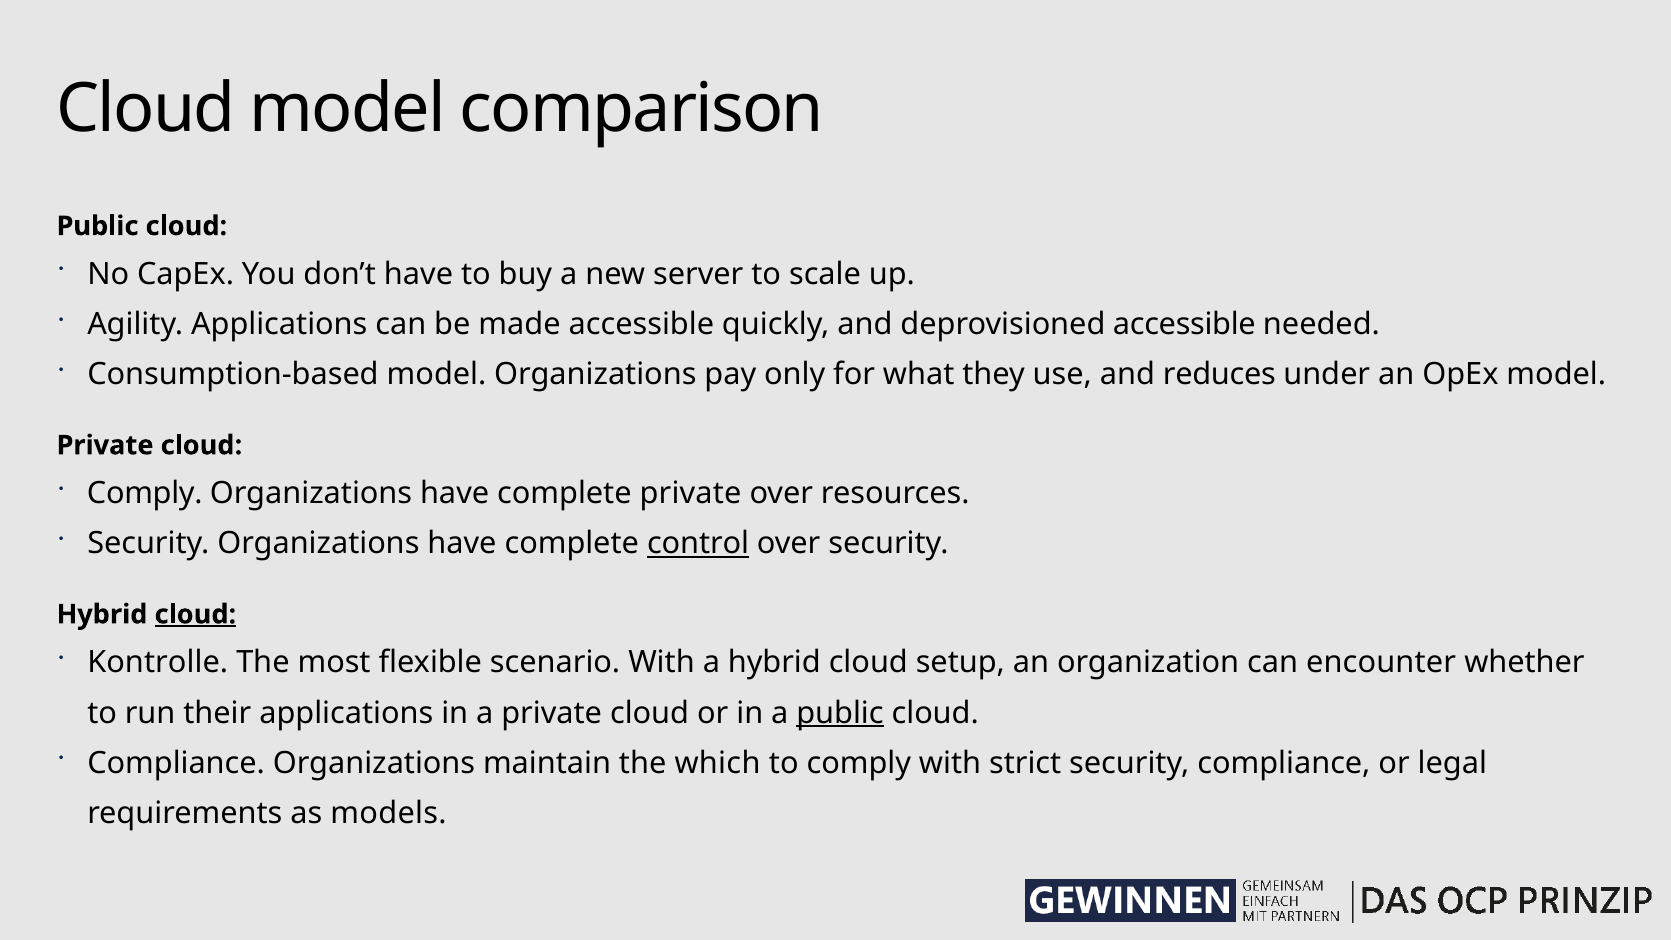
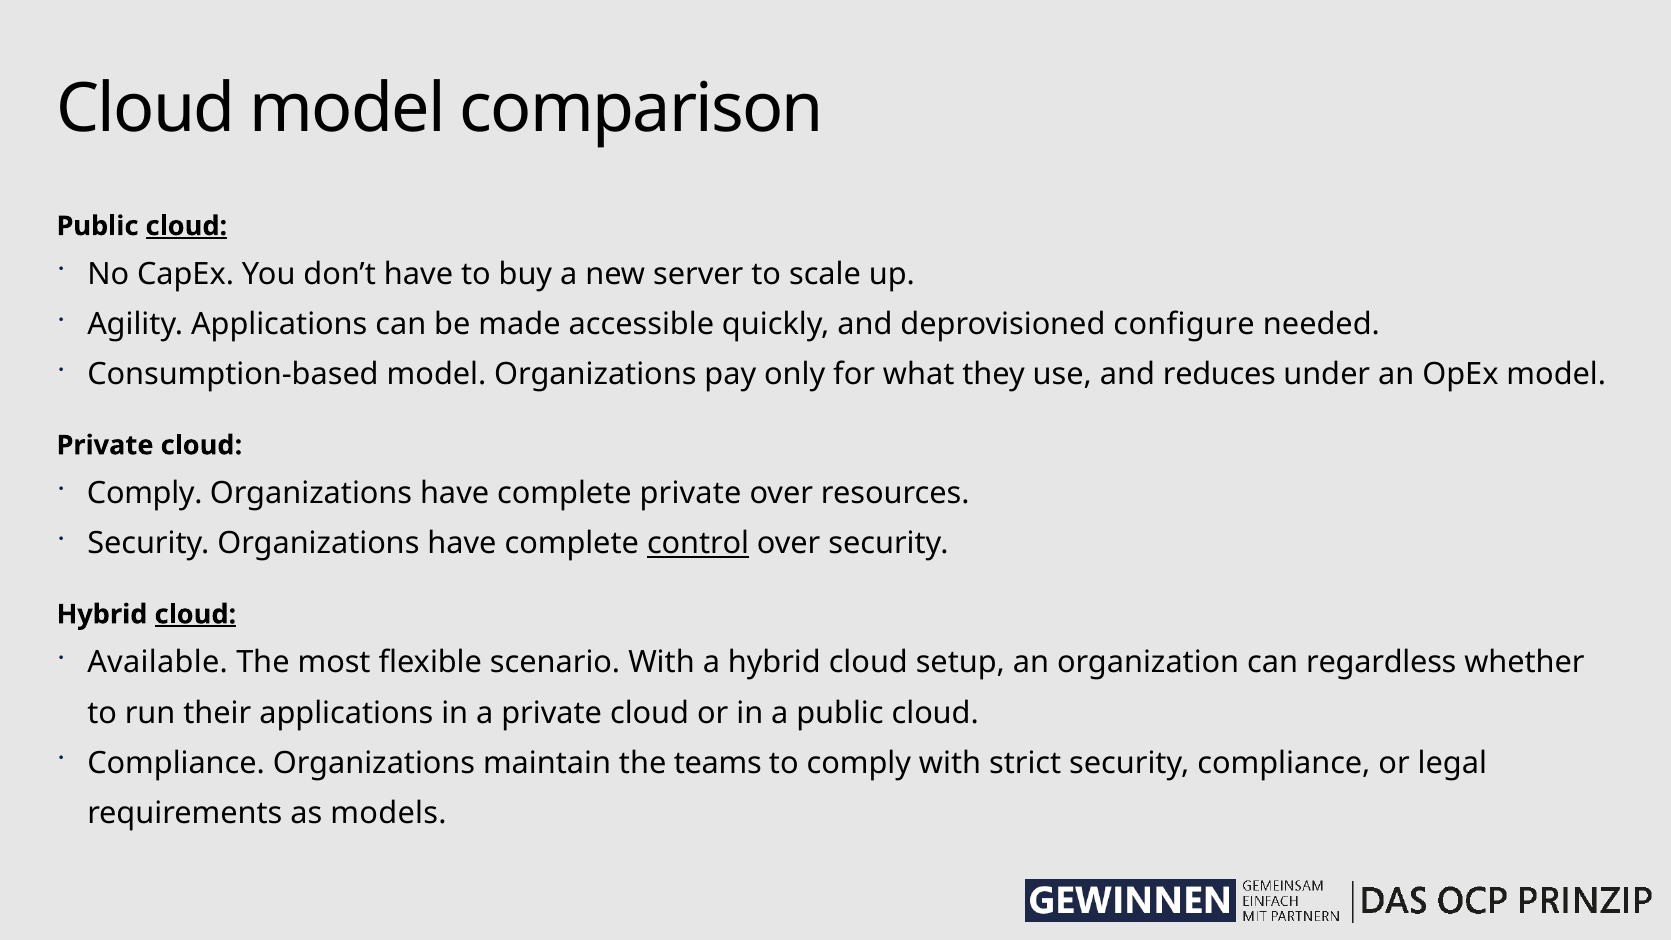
cloud at (186, 226) underline: none -> present
deprovisioned accessible: accessible -> configure
Kontrolle: Kontrolle -> Available
encounter: encounter -> regardless
public at (840, 713) underline: present -> none
which: which -> teams
